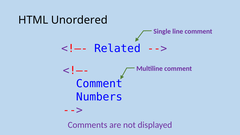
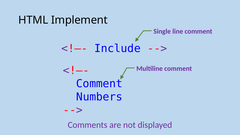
Unordered: Unordered -> Implement
Related: Related -> Include
